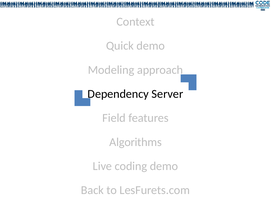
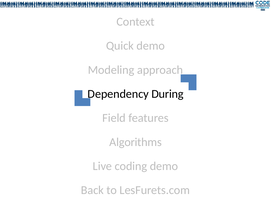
Server: Server -> During
